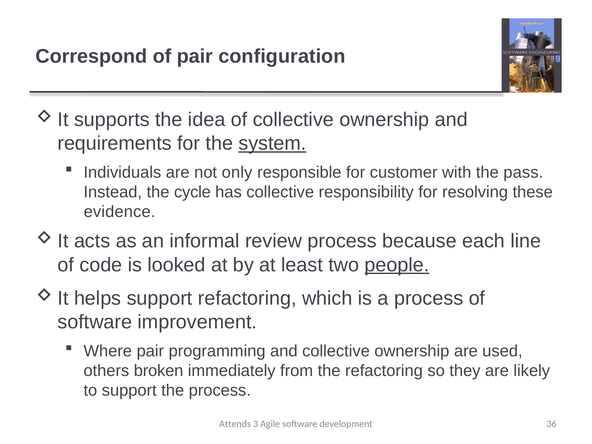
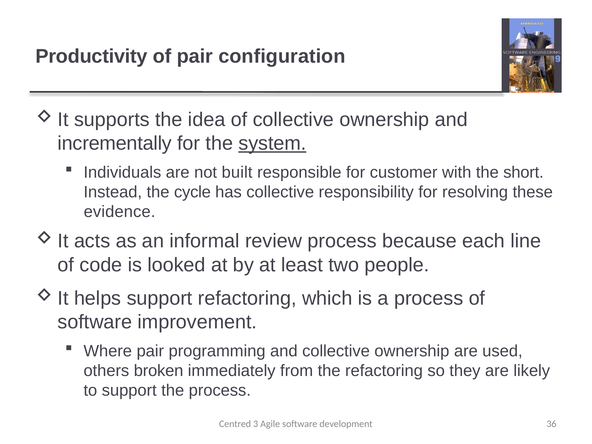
Correspond: Correspond -> Productivity
requirements: requirements -> incrementally
only: only -> built
pass: pass -> short
people underline: present -> none
Attends: Attends -> Centred
